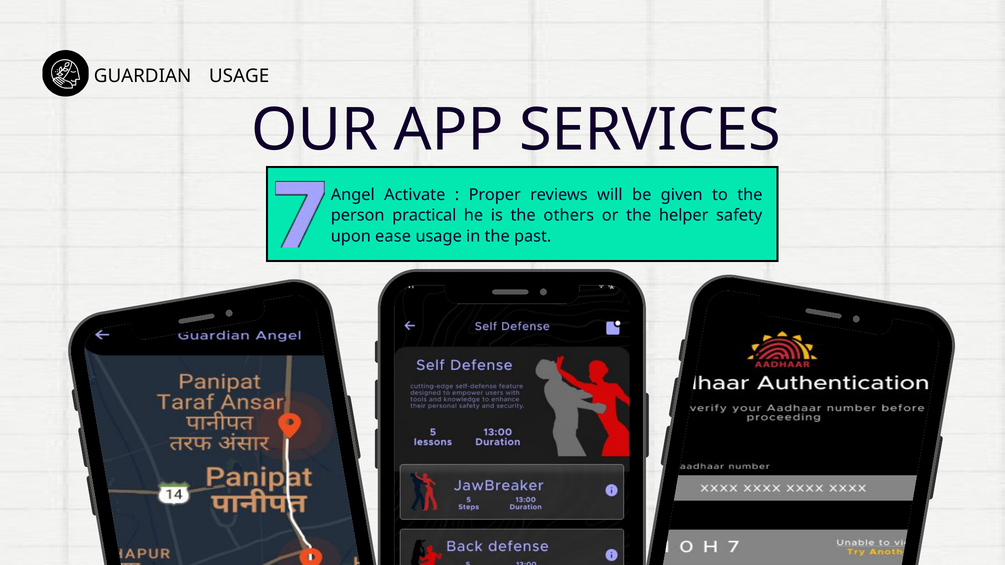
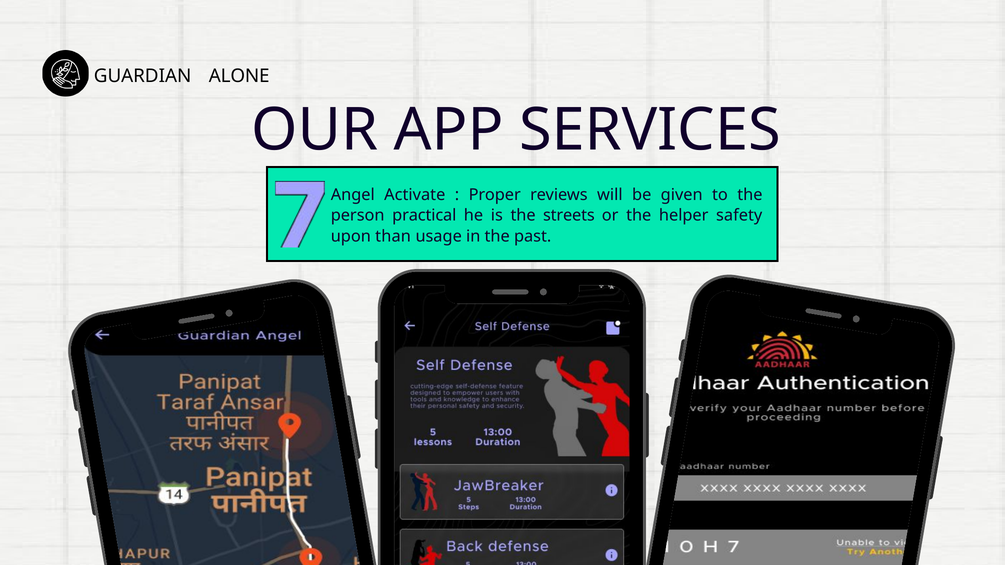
GUARDIAN USAGE: USAGE -> ALONE
others: others -> streets
ease: ease -> than
